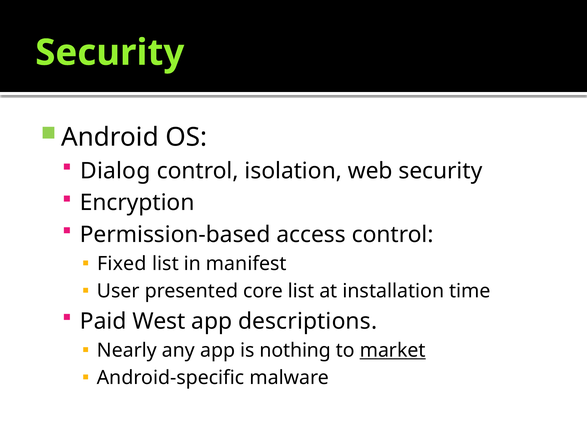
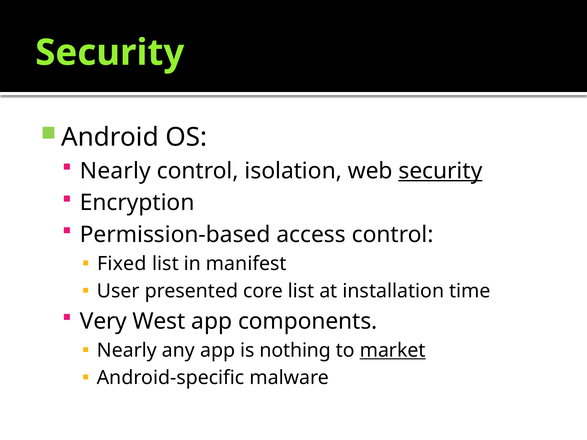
Dialog at (115, 171): Dialog -> Nearly
security at (440, 171) underline: none -> present
Paid: Paid -> Very
descriptions: descriptions -> components
